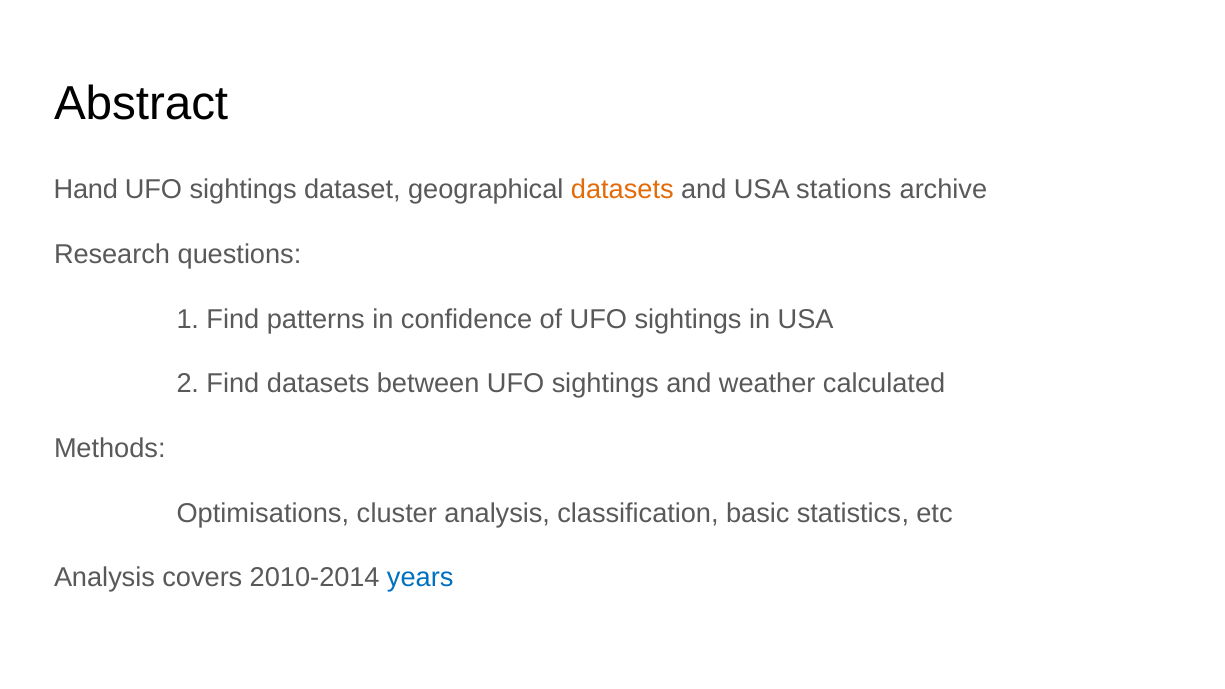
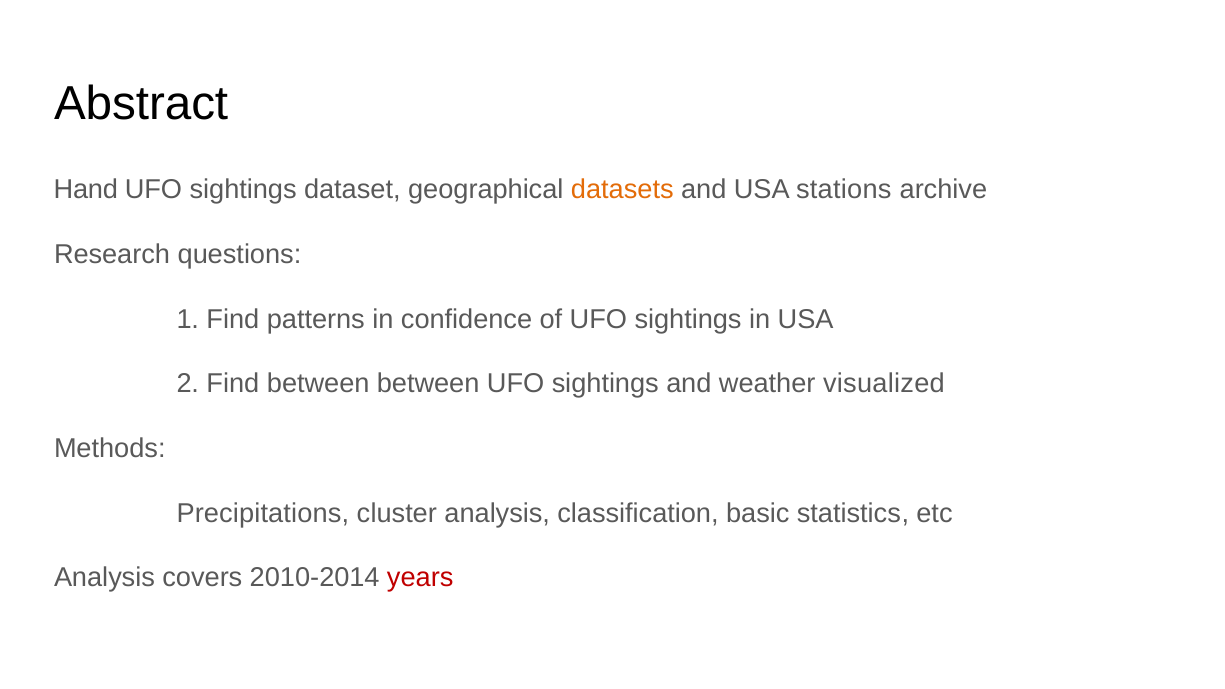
Find datasets: datasets -> between
calculated: calculated -> visualized
Optimisations: Optimisations -> Precipitations
years colour: blue -> red
